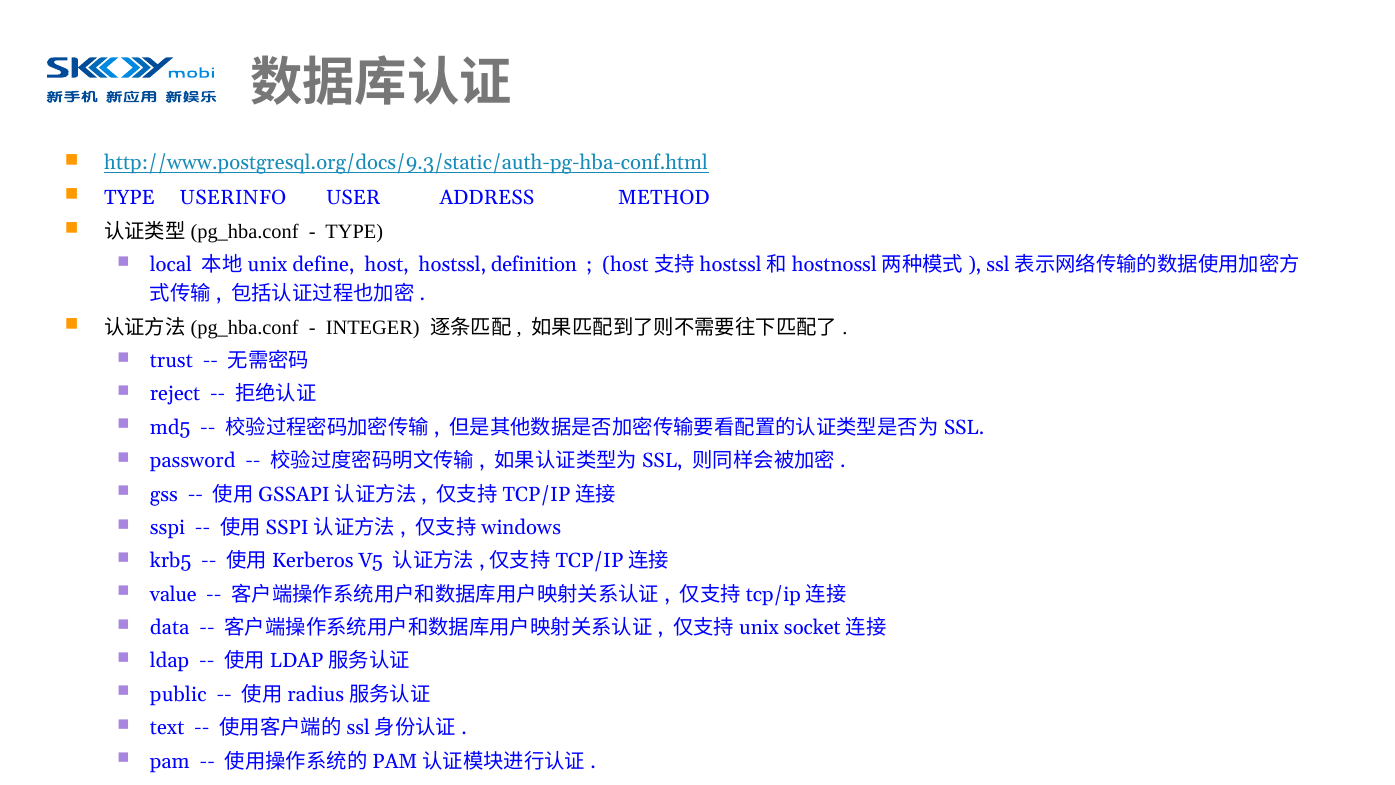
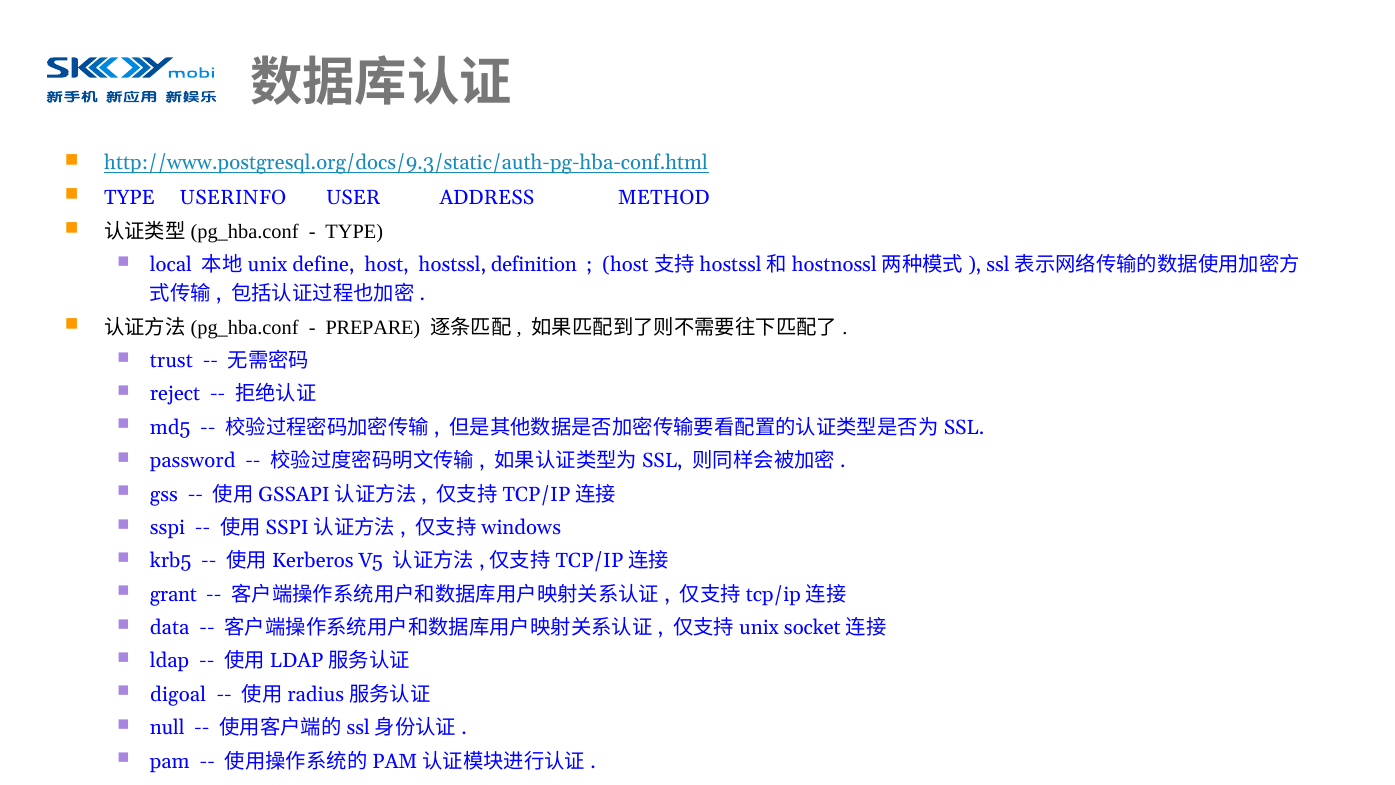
INTEGER: INTEGER -> PREPARE
value: value -> grant
public: public -> digoal
text: text -> null
